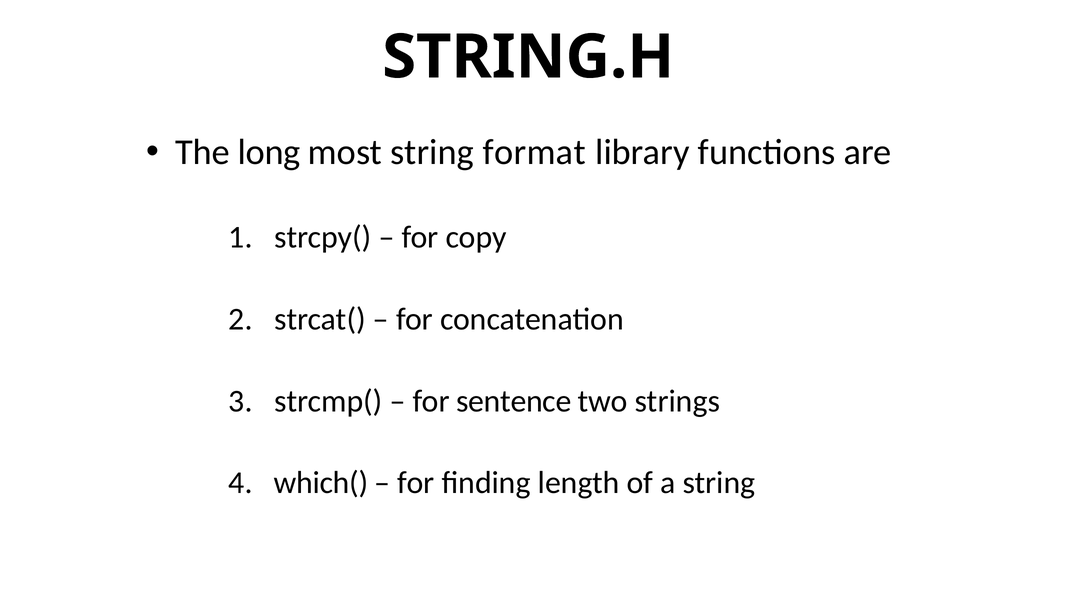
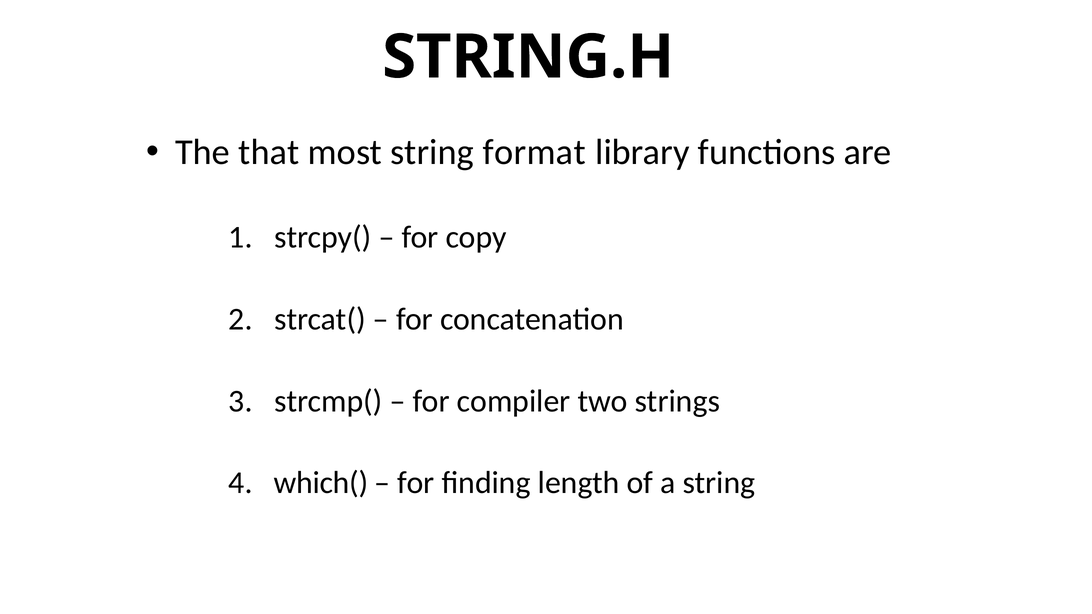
long: long -> that
sentence: sentence -> compiler
